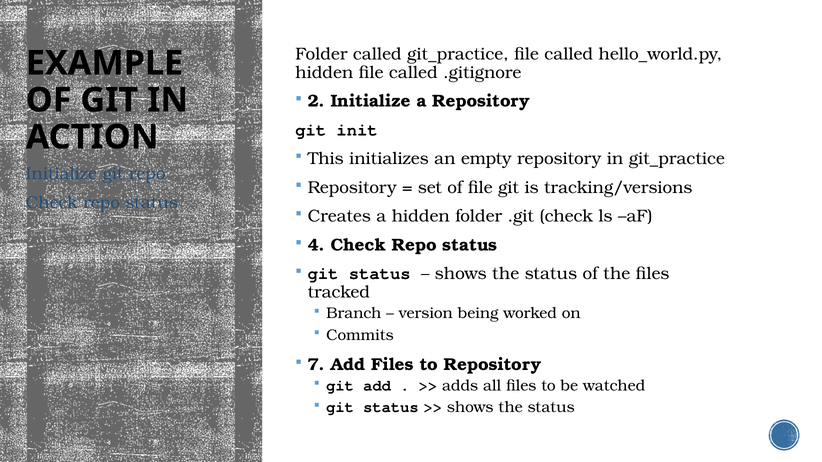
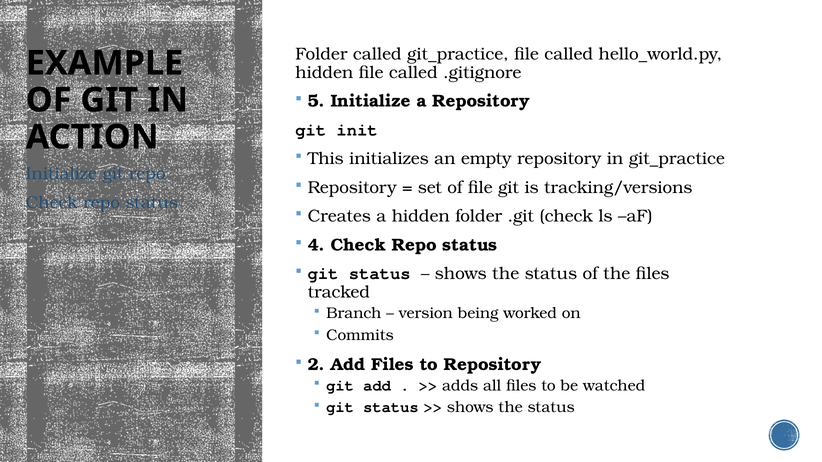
2: 2 -> 5
7: 7 -> 2
